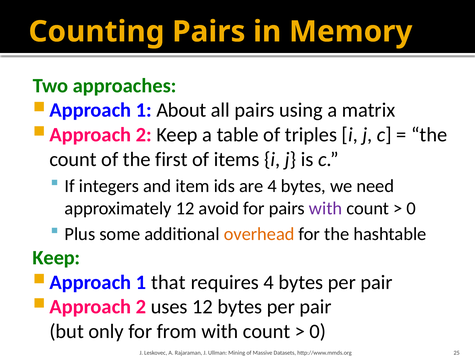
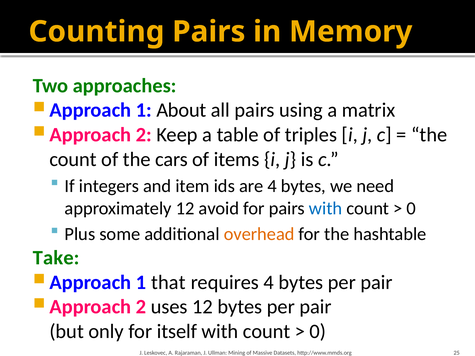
first: first -> cars
with at (326, 209) colour: purple -> blue
Keep at (56, 258): Keep -> Take
from: from -> itself
